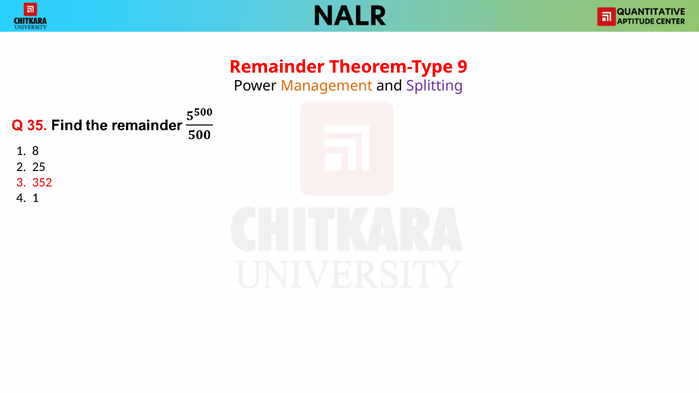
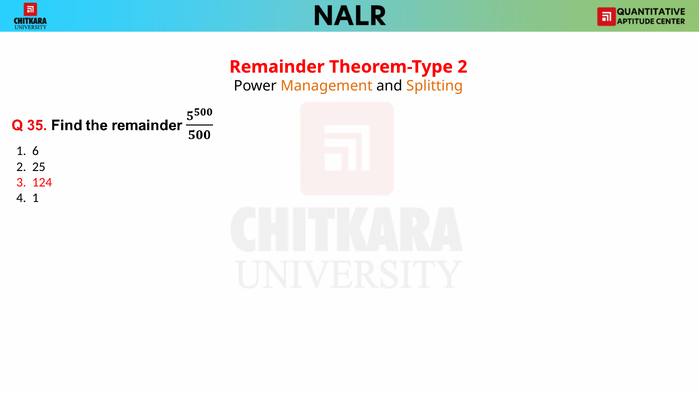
Theorem-Type 9: 9 -> 2
Splitting colour: purple -> orange
8: 8 -> 6
352: 352 -> 124
